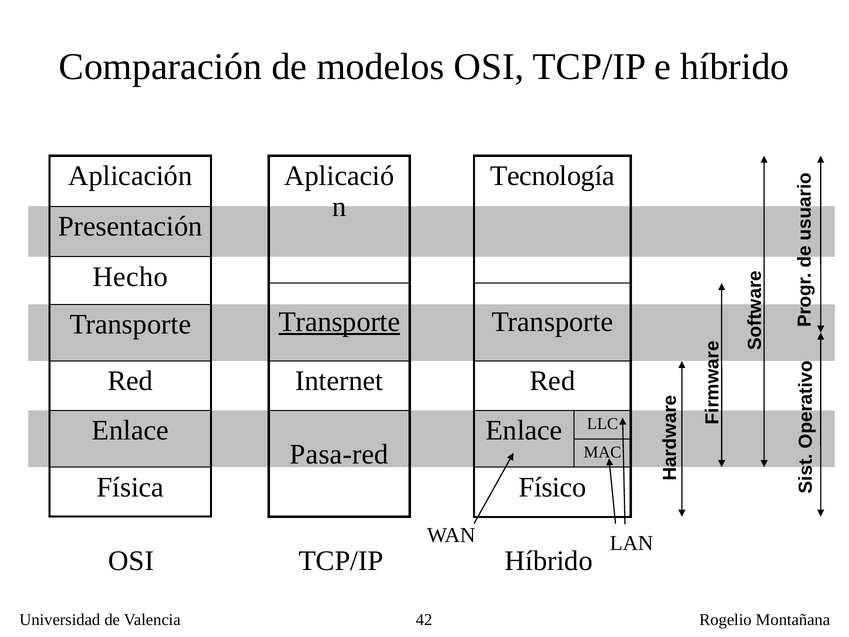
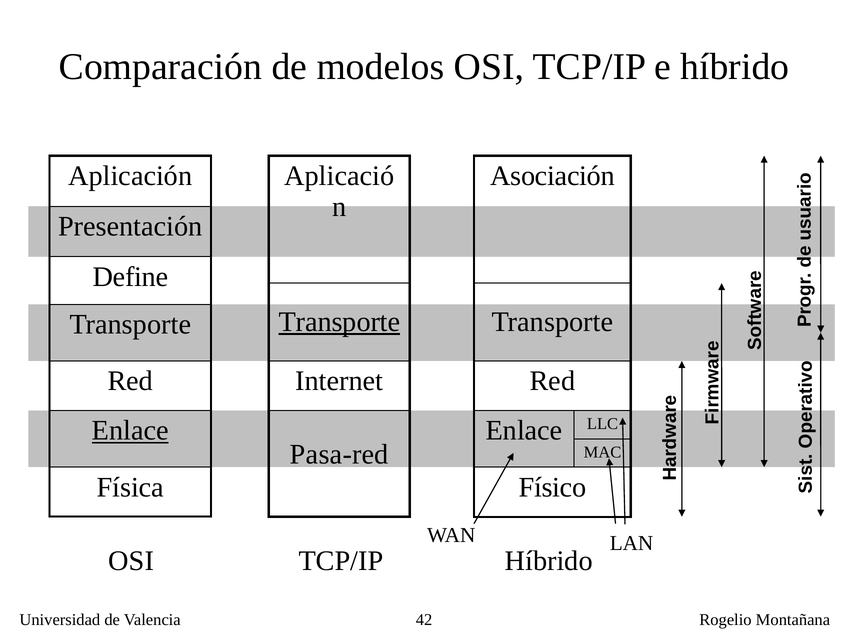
Tecnología: Tecnología -> Asociación
Hecho: Hecho -> Define
Enlace at (130, 430) underline: none -> present
